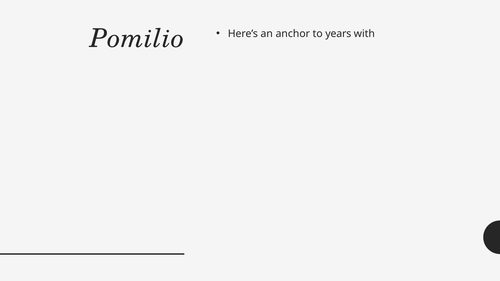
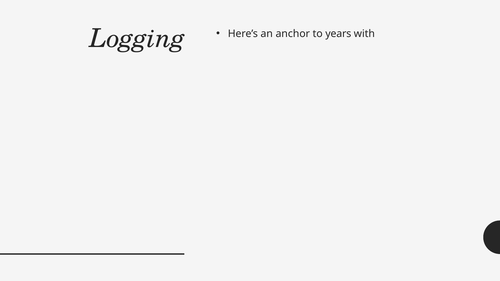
Pomilio: Pomilio -> Logging
